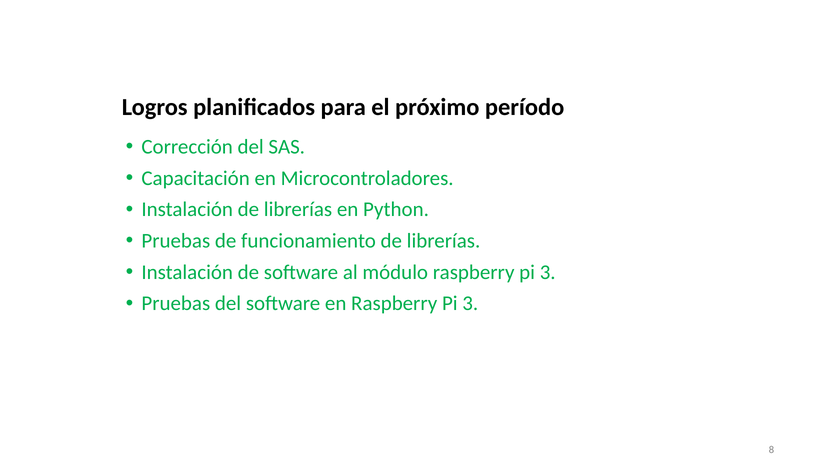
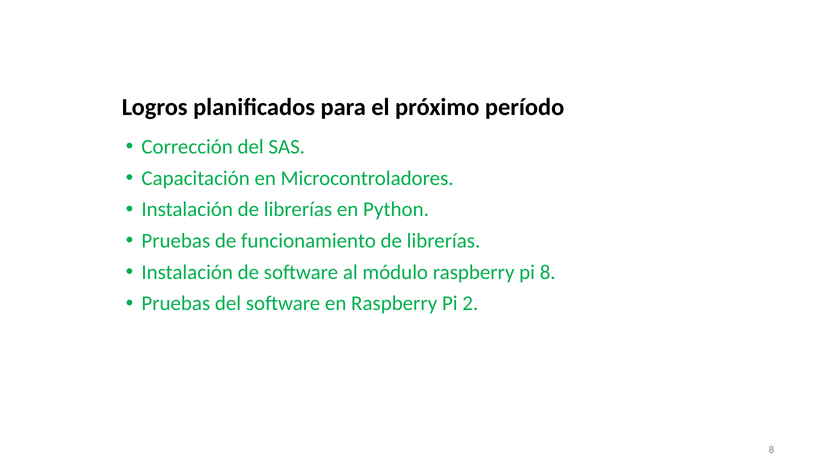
módulo raspberry pi 3: 3 -> 8
en Raspberry Pi 3: 3 -> 2
